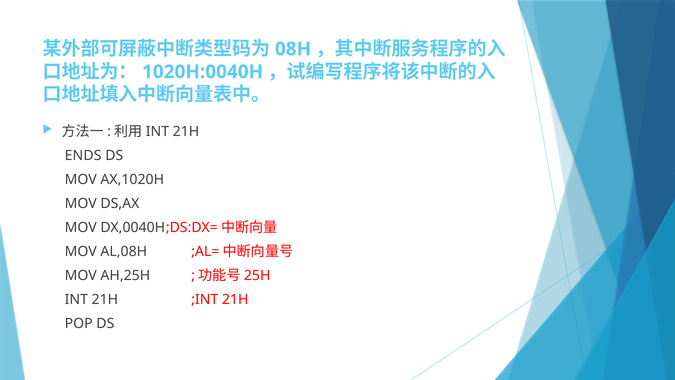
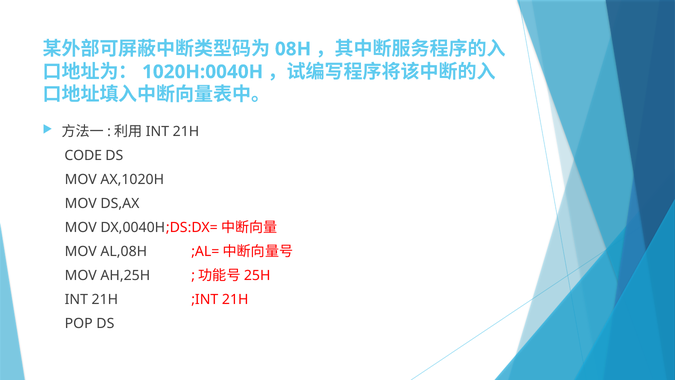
ENDS: ENDS -> CODE
